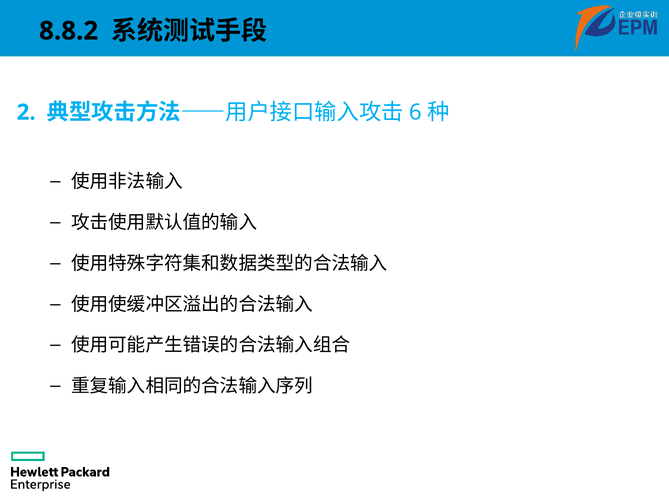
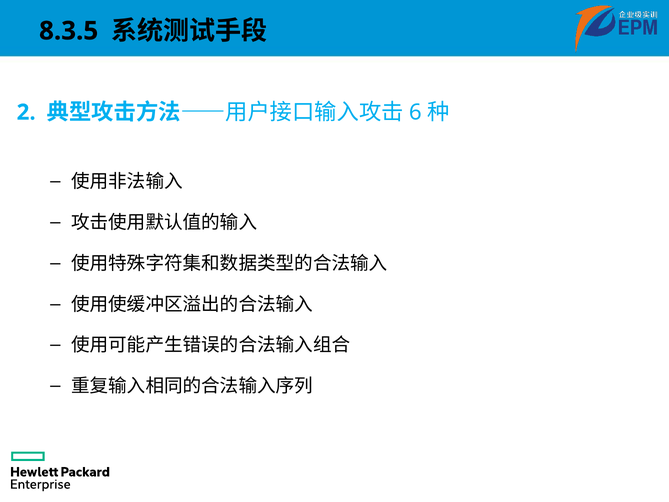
8.8.2: 8.8.2 -> 8.3.5
